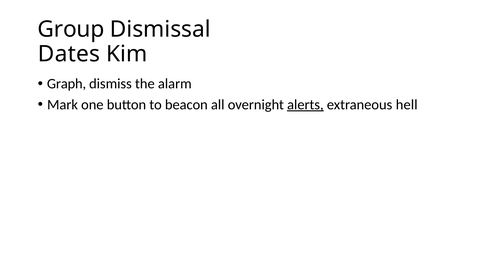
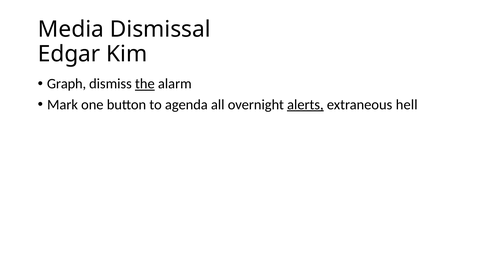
Group: Group -> Media
Dates: Dates -> Edgar
the underline: none -> present
beacon: beacon -> agenda
